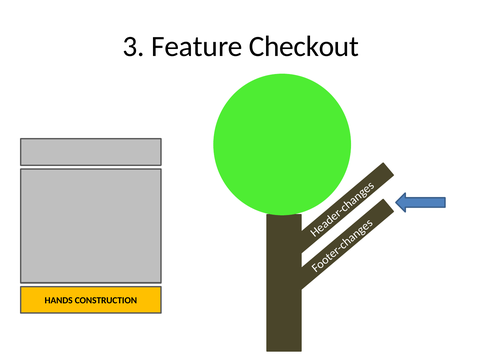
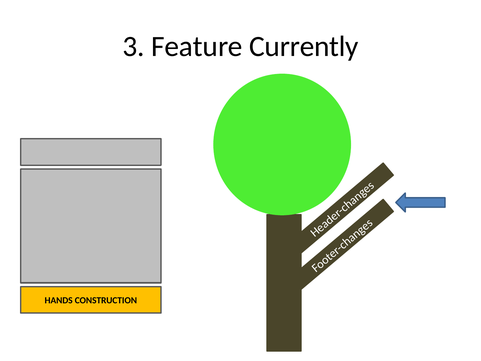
Checkout: Checkout -> Currently
